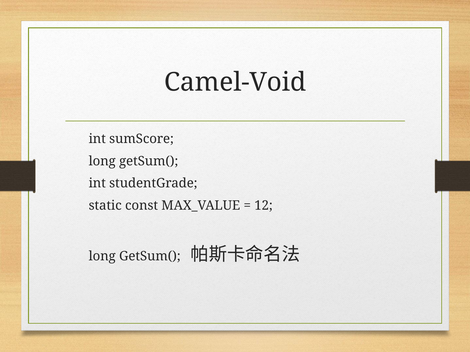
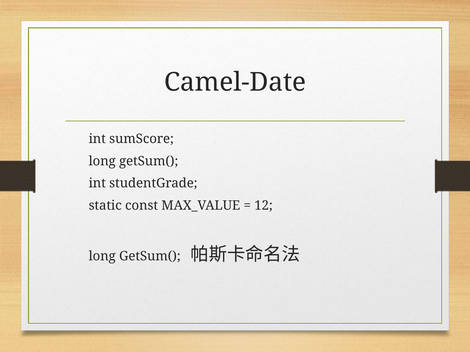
Camel-Void: Camel-Void -> Camel-Date
